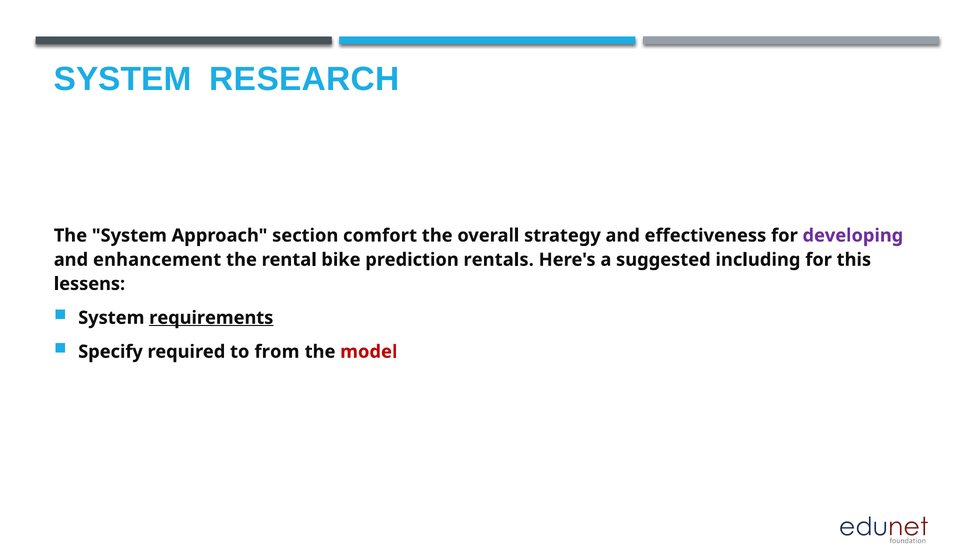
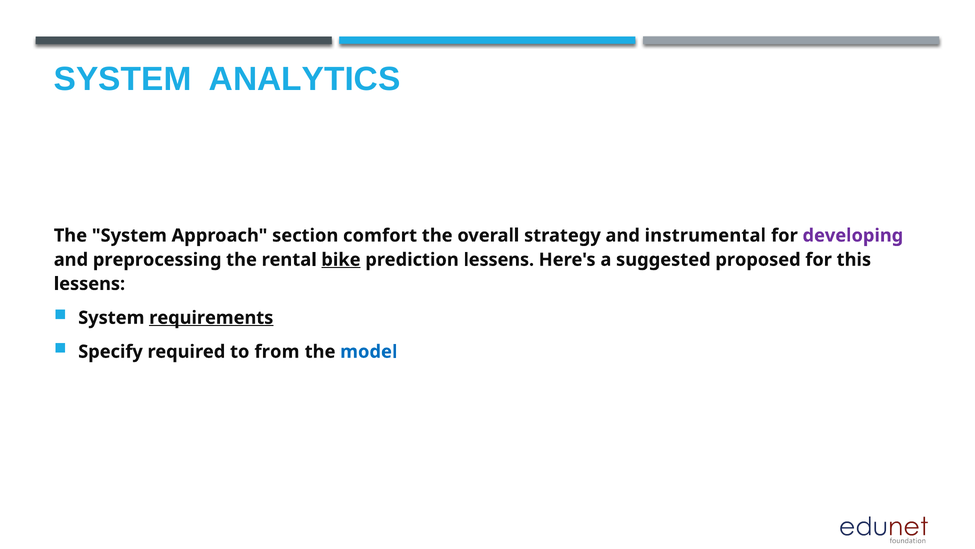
RESEARCH: RESEARCH -> ANALYTICS
effectiveness: effectiveness -> instrumental
enhancement: enhancement -> preprocessing
bike underline: none -> present
prediction rentals: rentals -> lessens
including: including -> proposed
model colour: red -> blue
